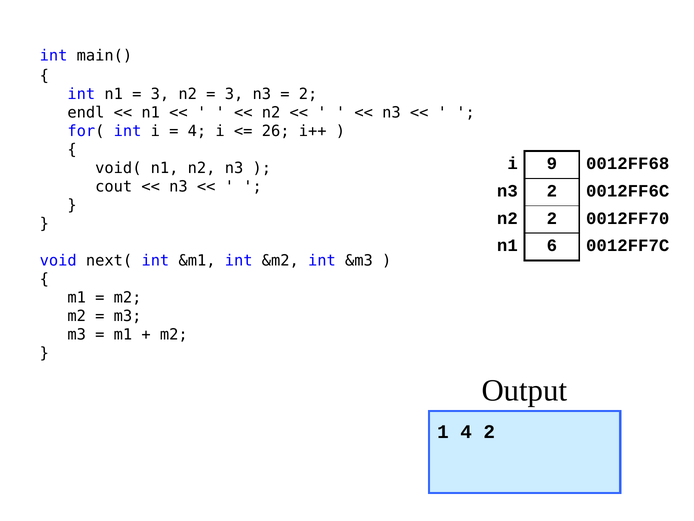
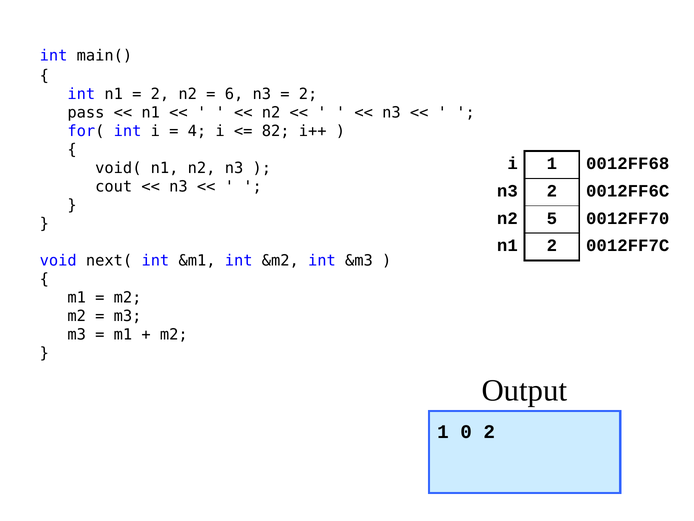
3 at (160, 94): 3 -> 2
3 at (234, 94): 3 -> 6
endl: endl -> pass
26: 26 -> 82
i 9: 9 -> 1
n2 2: 2 -> 5
n1 6: 6 -> 2
1 4: 4 -> 0
